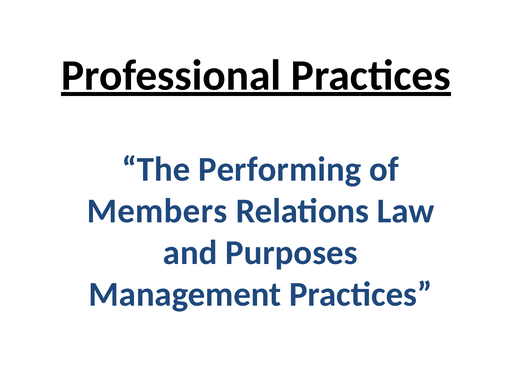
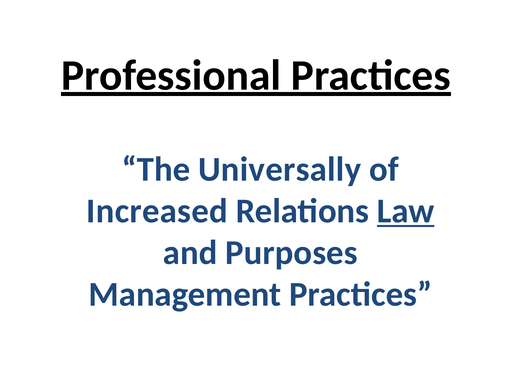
Performing: Performing -> Universally
Members: Members -> Increased
Law underline: none -> present
